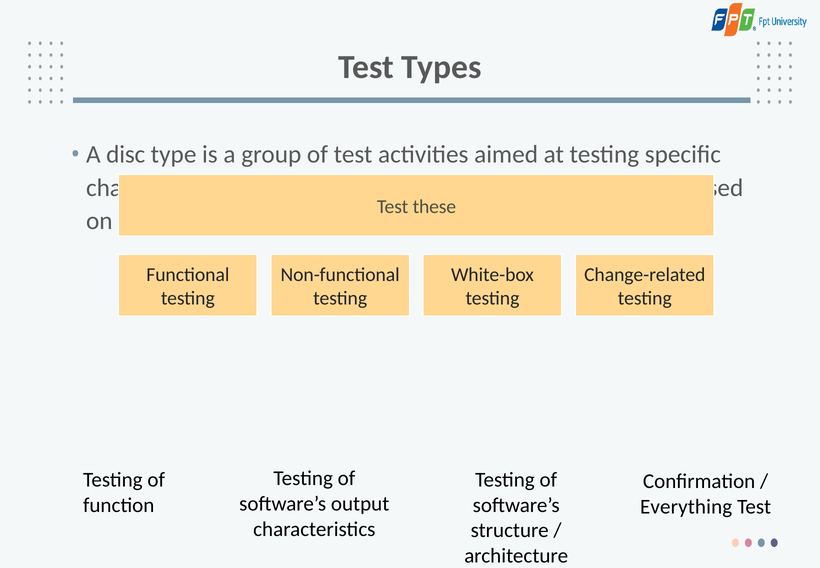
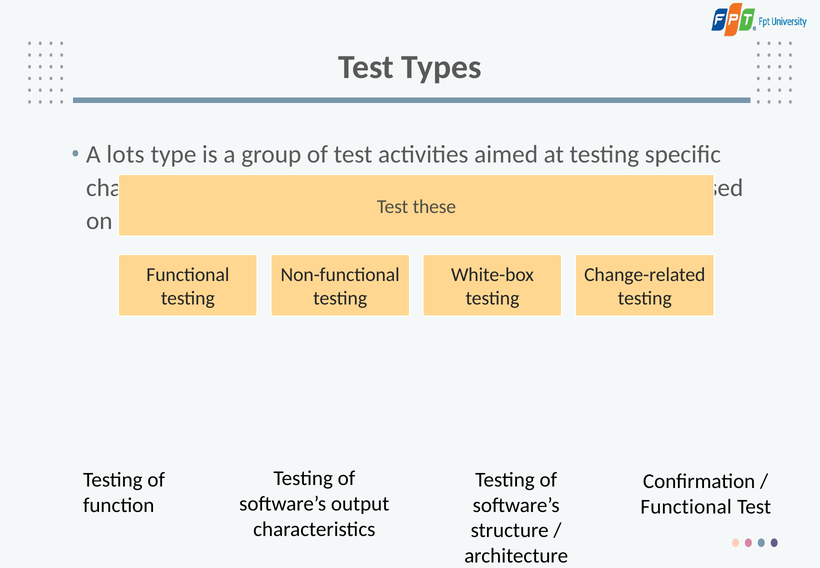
disc: disc -> lots
Everything at (686, 506): Everything -> Functional
